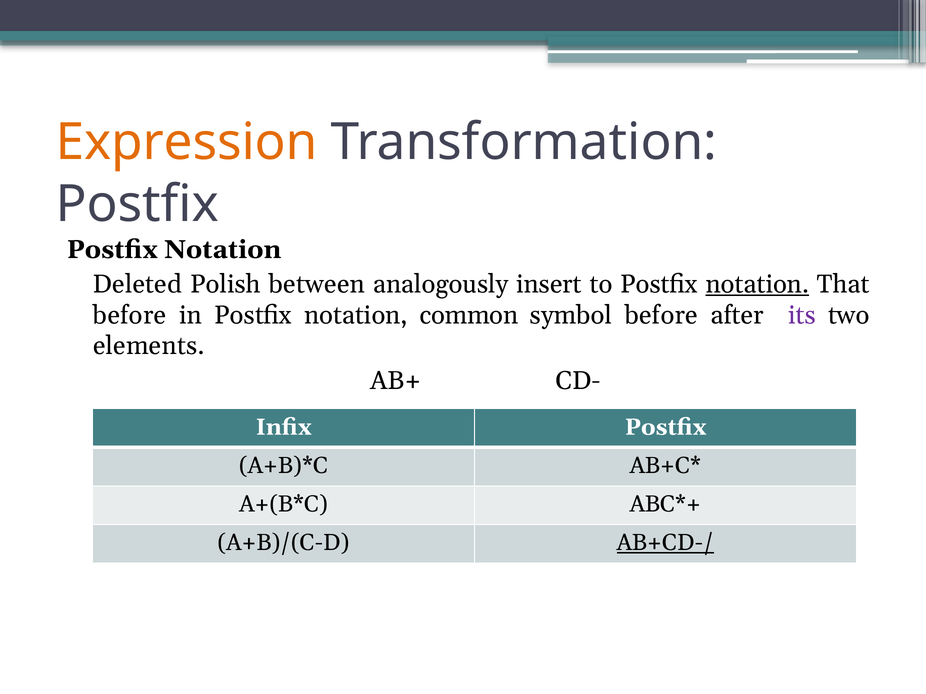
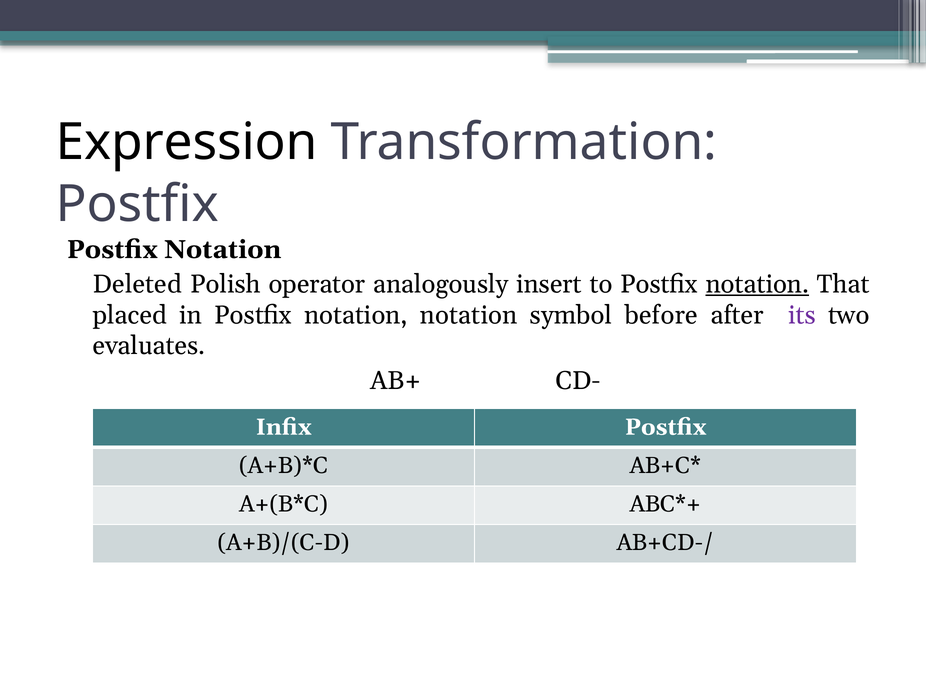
Expression colour: orange -> black
between: between -> operator
before at (130, 315): before -> placed
notation common: common -> notation
elements: elements -> evaluates
AB+CD-/ underline: present -> none
